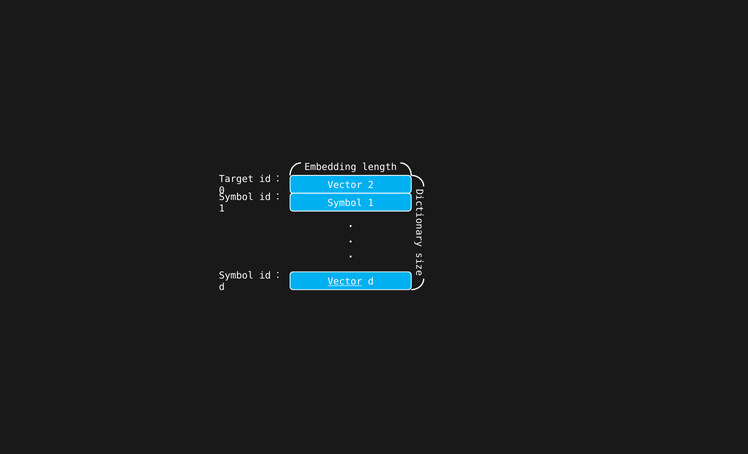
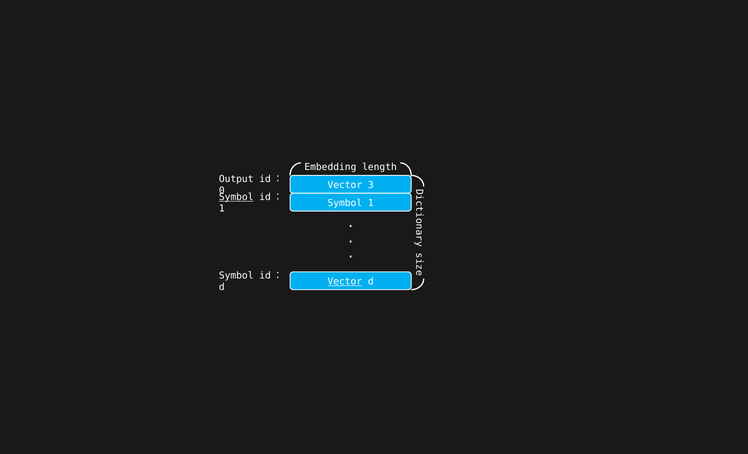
Target: Target -> Output
2: 2 -> 3
Symbol at (236, 197) underline: none -> present
